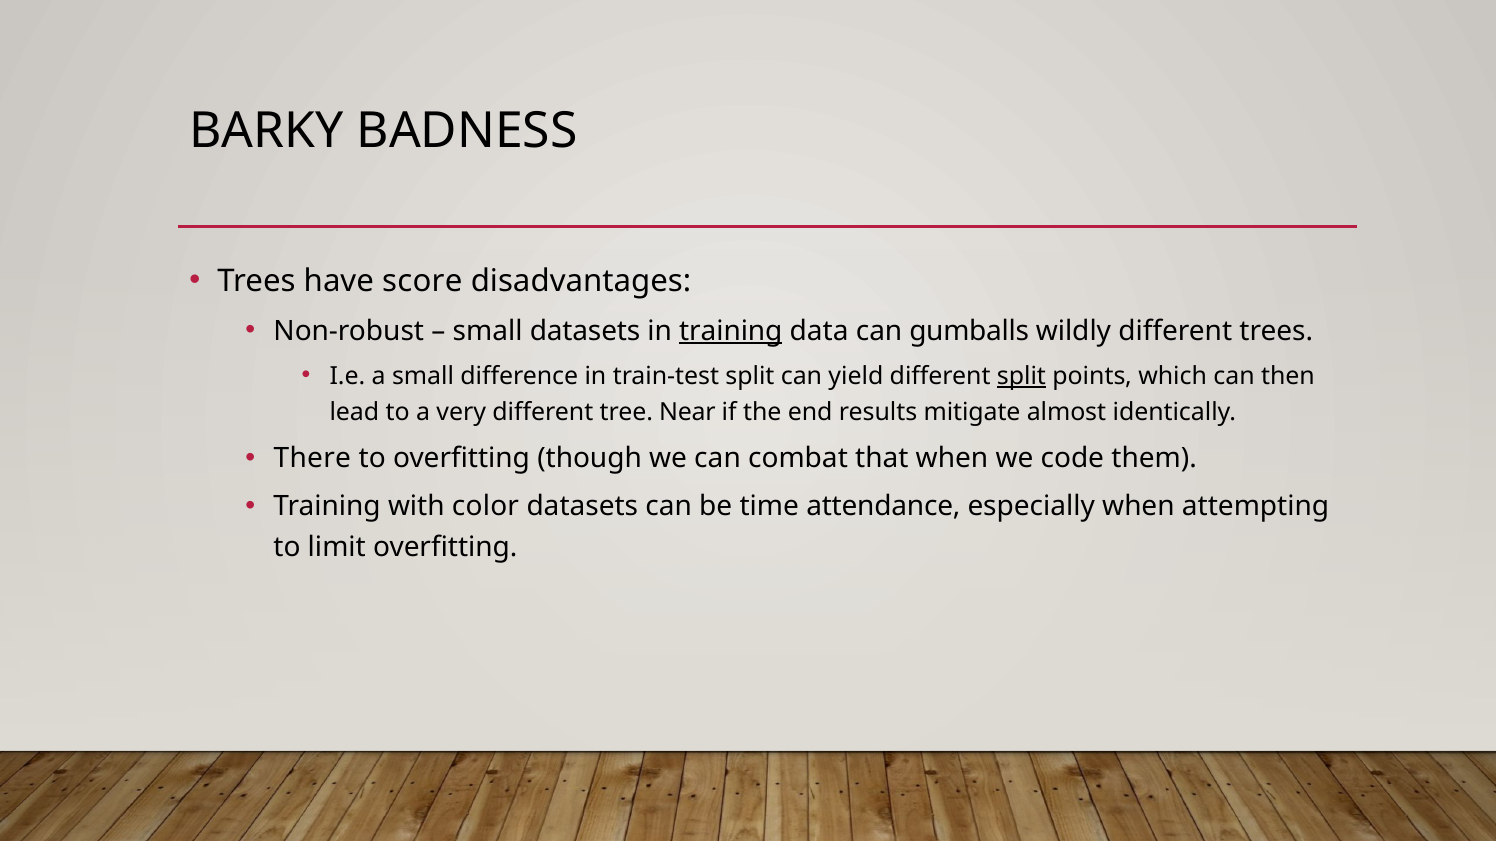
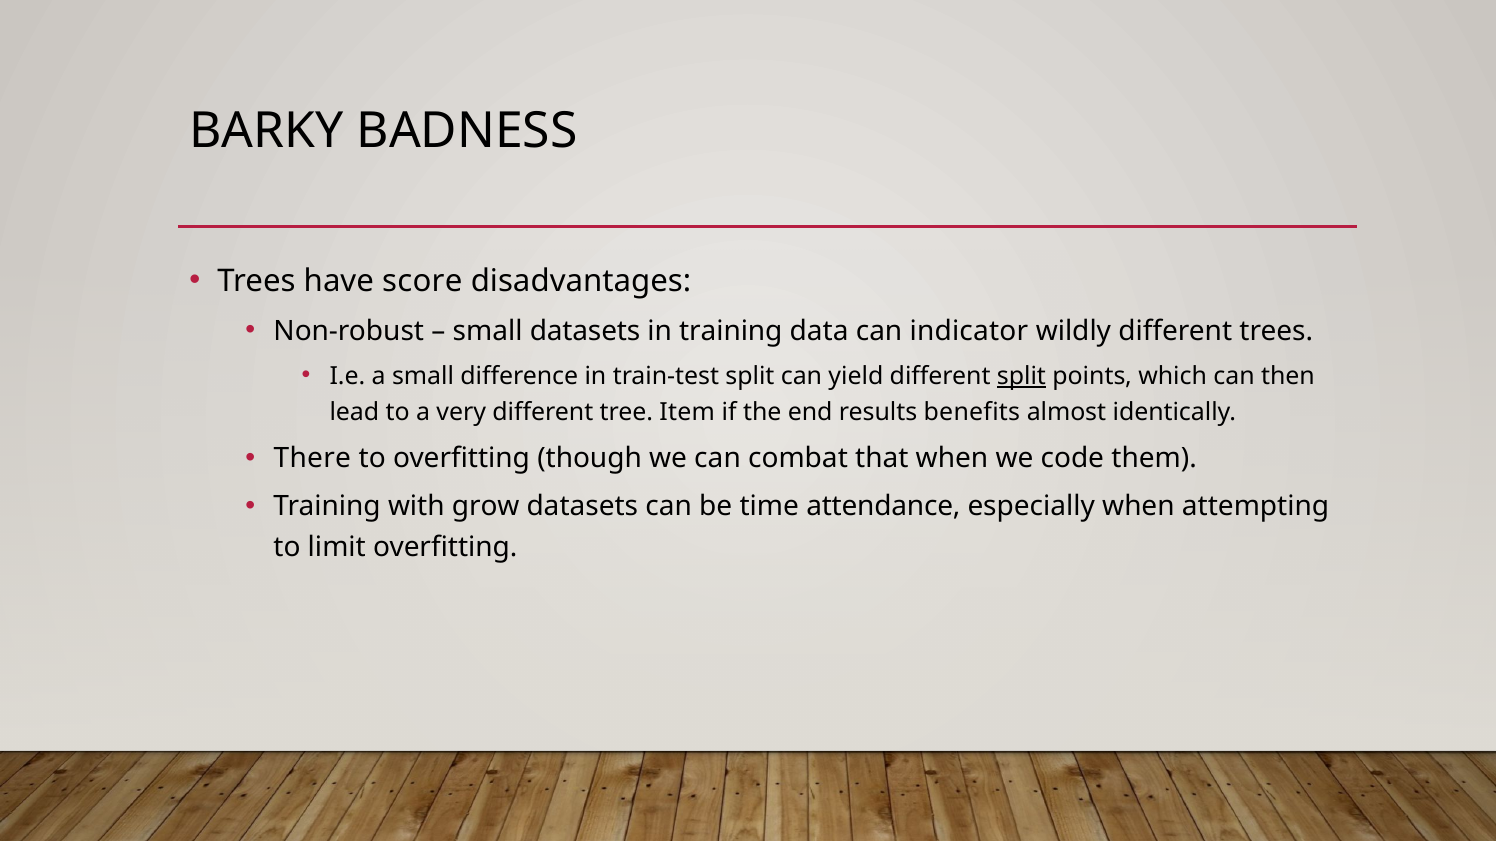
training at (731, 331) underline: present -> none
gumballs: gumballs -> indicator
Near: Near -> Item
mitigate: mitigate -> benefits
color: color -> grow
